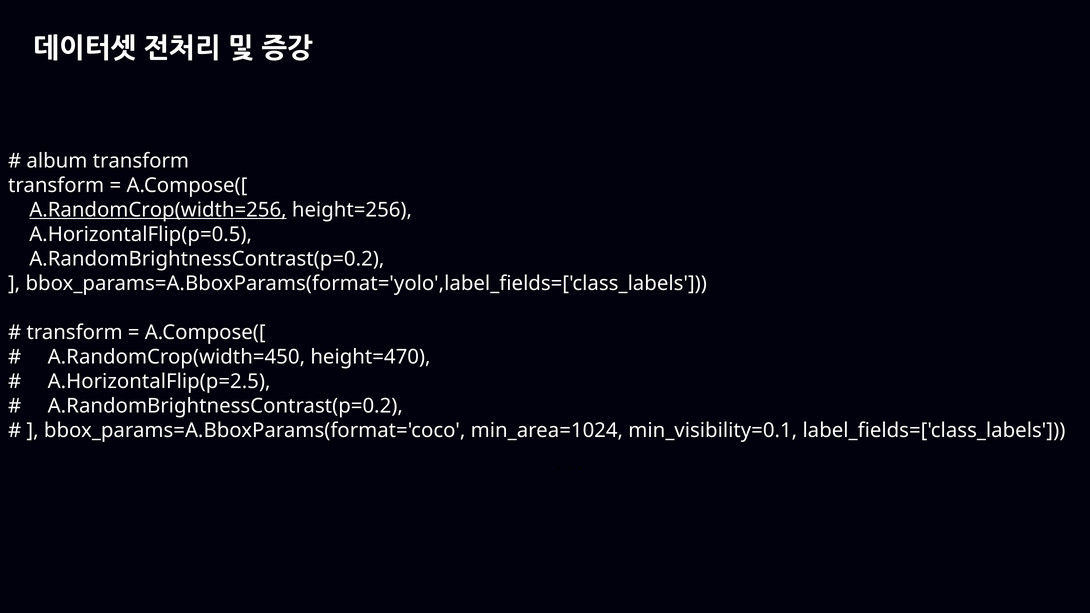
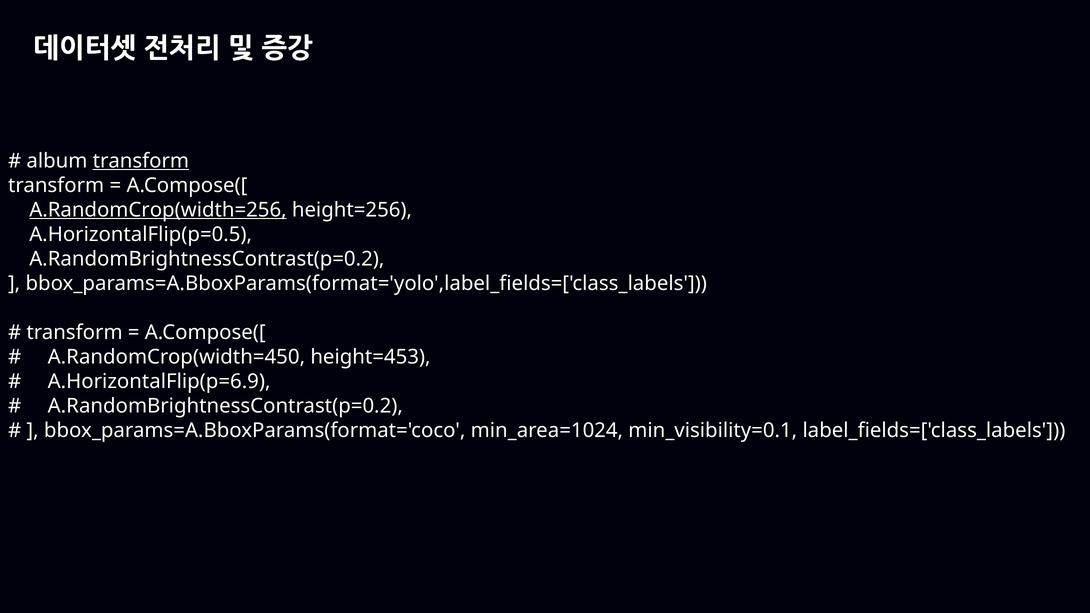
transform at (141, 161) underline: none -> present
height=470: height=470 -> height=453
A.HorizontalFlip(p=2.5: A.HorizontalFlip(p=2.5 -> A.HorizontalFlip(p=6.9
